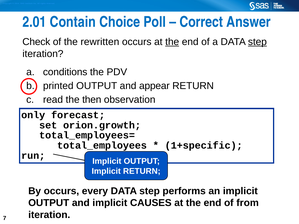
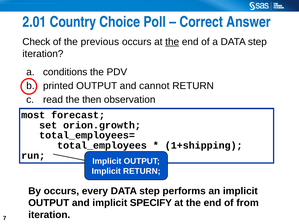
Contain: Contain -> Country
rewritten: rewritten -> previous
step at (257, 42) underline: present -> none
appear: appear -> cannot
only: only -> most
1+specific: 1+specific -> 1+shipping
CAUSES: CAUSES -> SPECIFY
